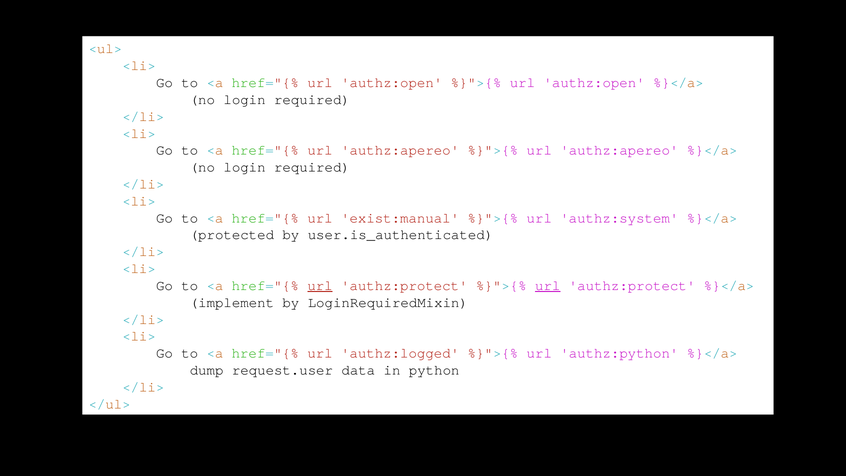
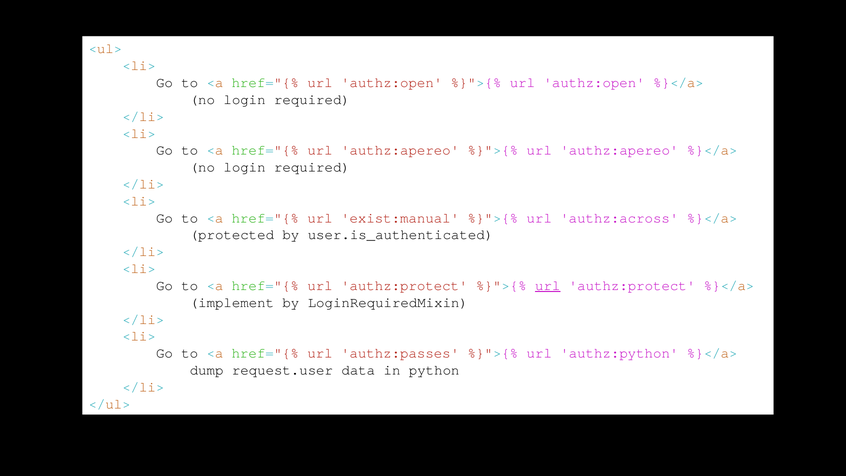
authz:system: authz:system -> authz:across
url at (320, 286) underline: present -> none
authz:logged: authz:logged -> authz:passes
